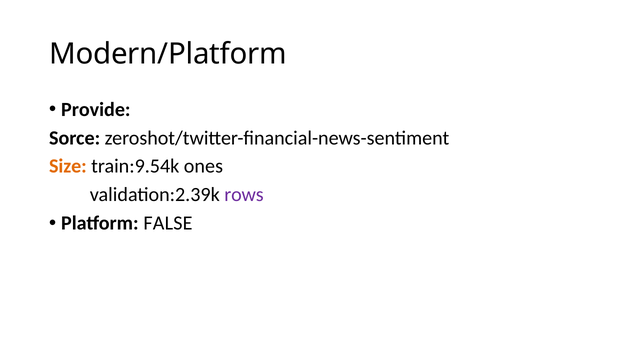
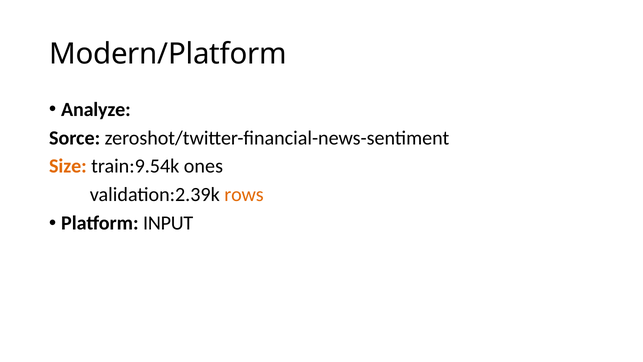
Provide: Provide -> Analyze
rows colour: purple -> orange
FALSE: FALSE -> INPUT
